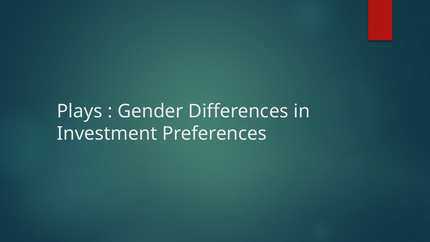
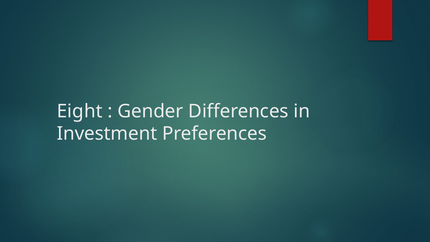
Plays: Plays -> Eight
